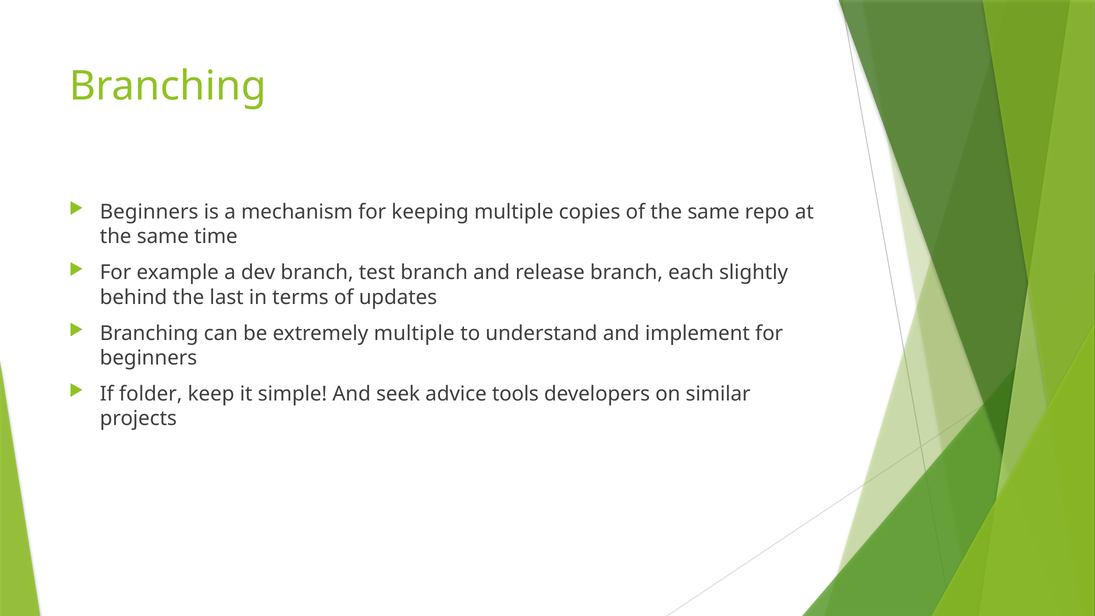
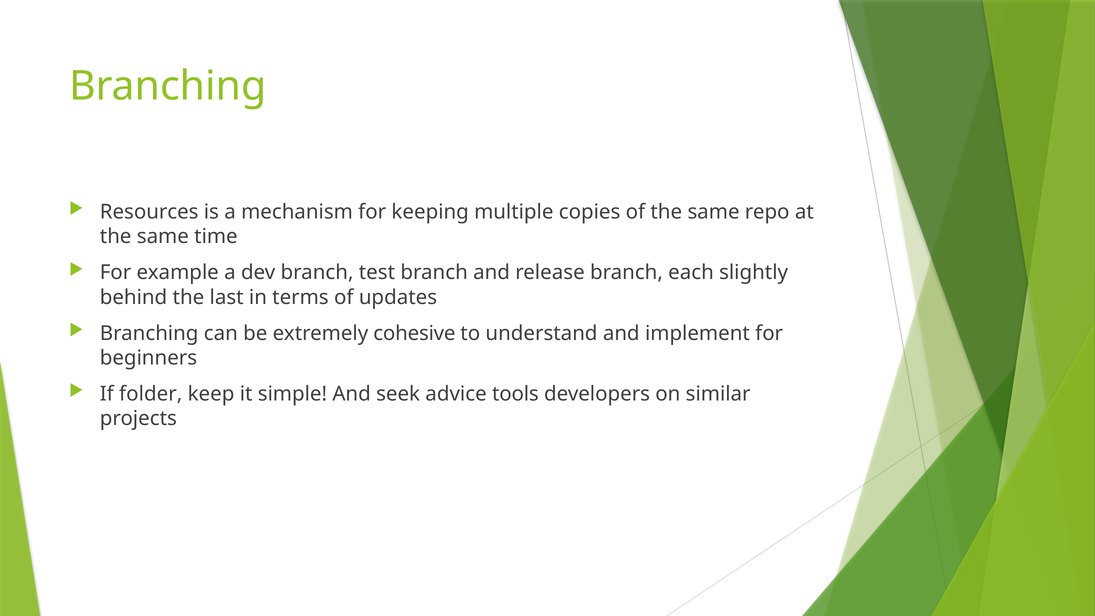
Beginners at (149, 212): Beginners -> Resources
extremely multiple: multiple -> cohesive
